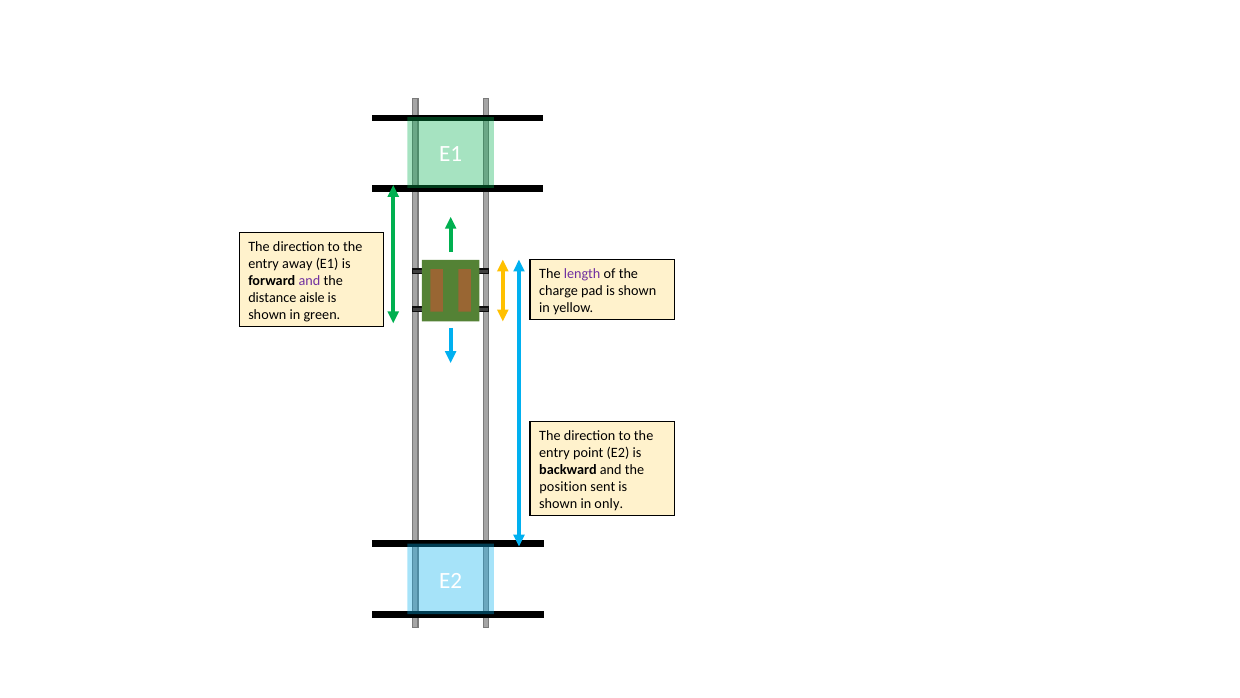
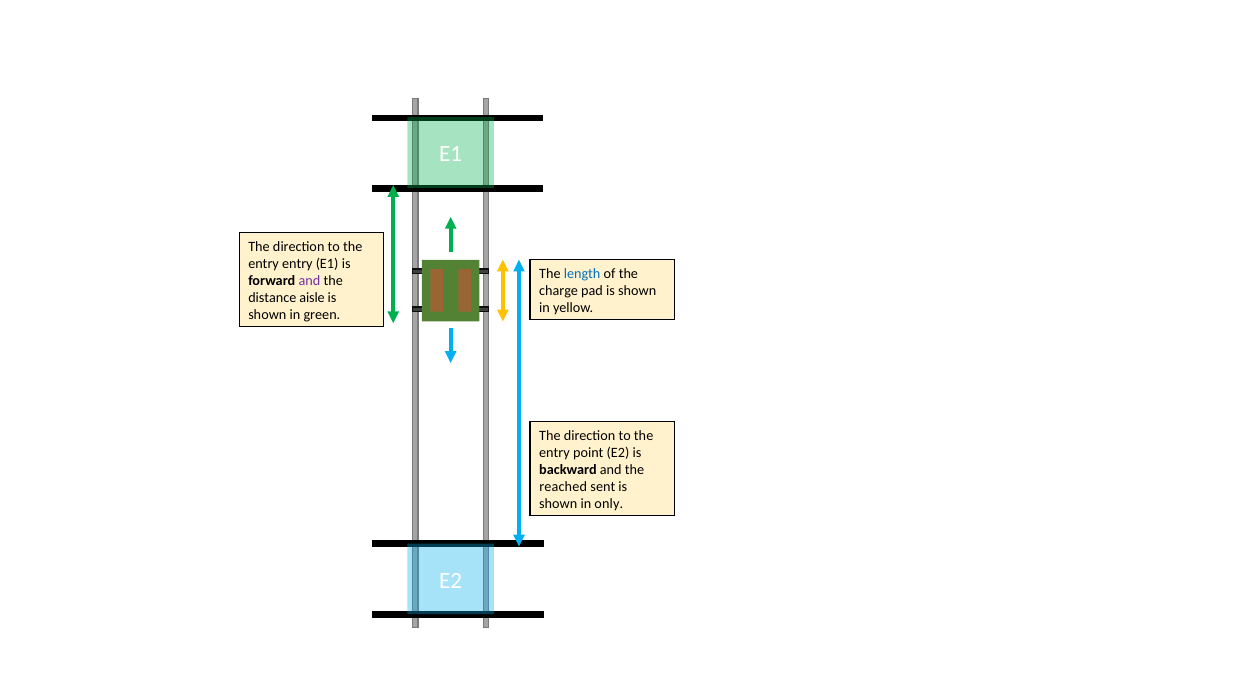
entry away: away -> entry
length colour: purple -> blue
position: position -> reached
